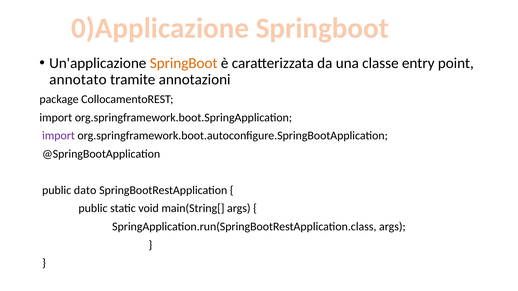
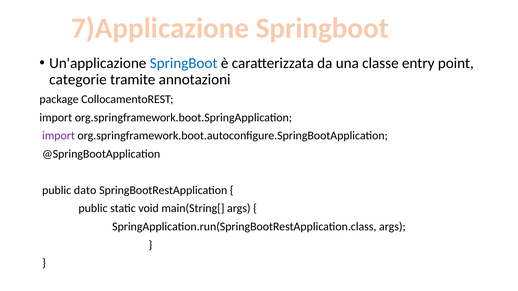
0)Applicazione: 0)Applicazione -> 7)Applicazione
SpringBoot at (184, 63) colour: orange -> blue
annotato: annotato -> categorie
